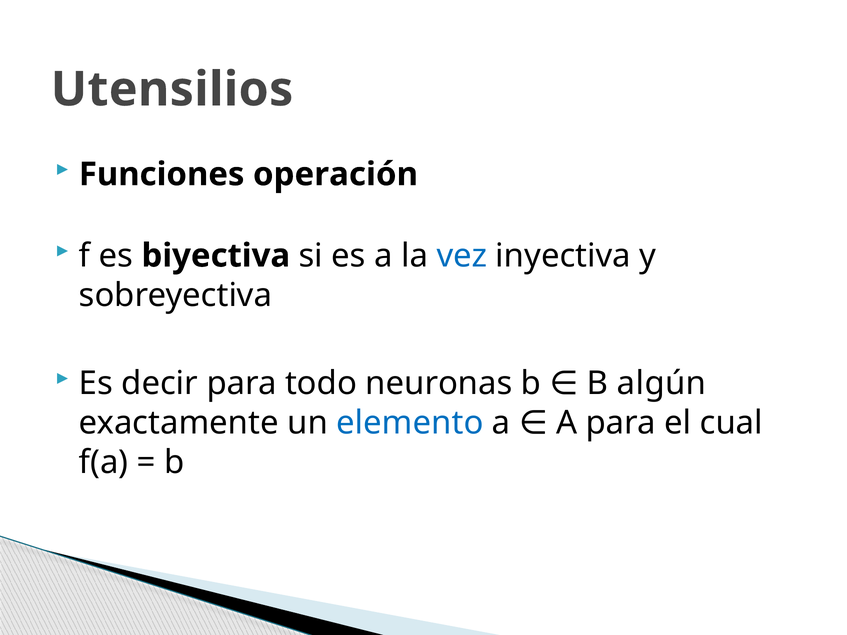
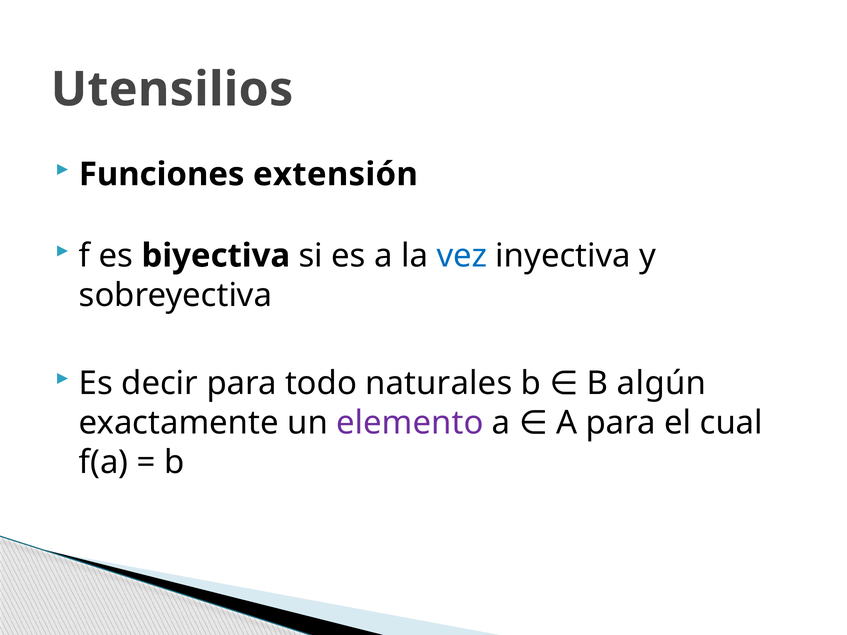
operación: operación -> extensión
neuronas: neuronas -> naturales
elemento colour: blue -> purple
